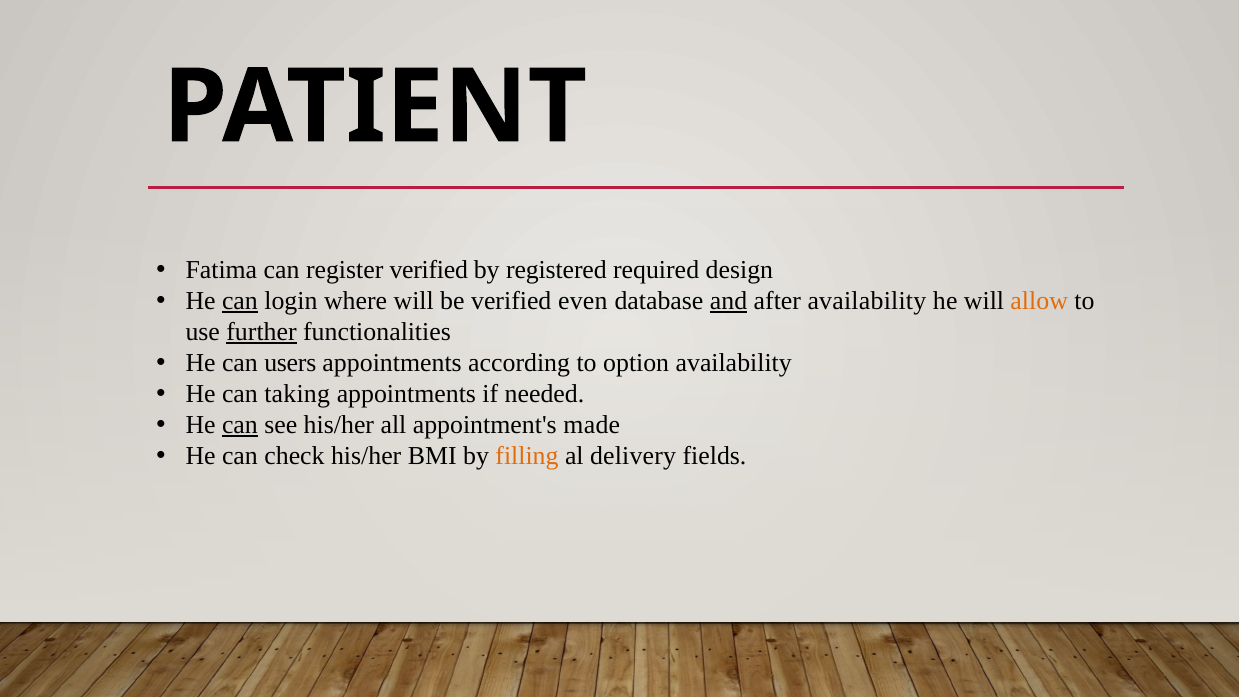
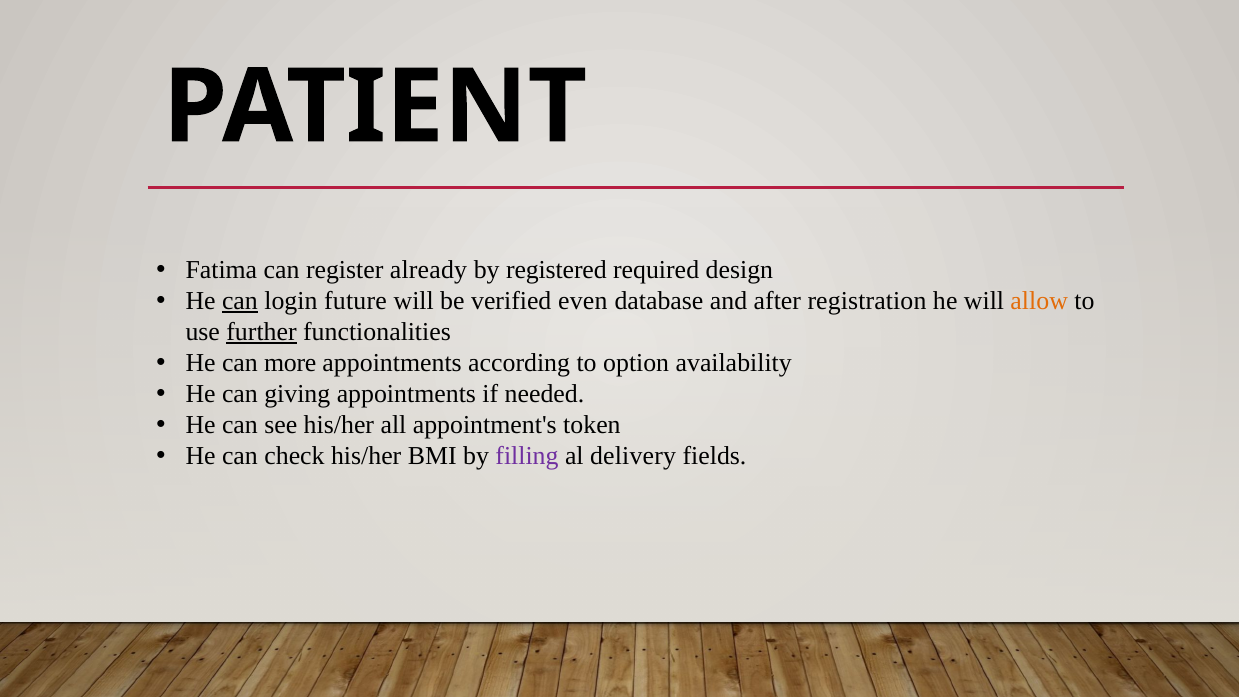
register verified: verified -> already
where: where -> future
and underline: present -> none
after availability: availability -> registration
users: users -> more
taking: taking -> giving
can at (240, 425) underline: present -> none
made: made -> token
filling colour: orange -> purple
